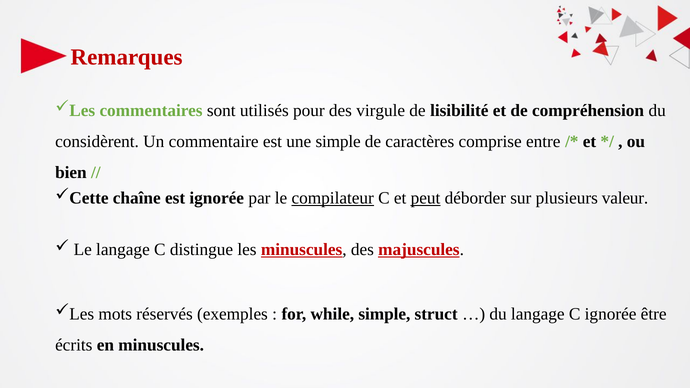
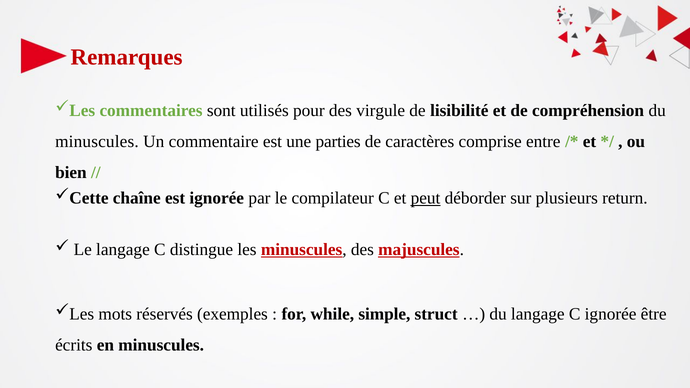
considèrent at (97, 141): considèrent -> minuscules
une simple: simple -> parties
compilateur underline: present -> none
valeur: valeur -> return
